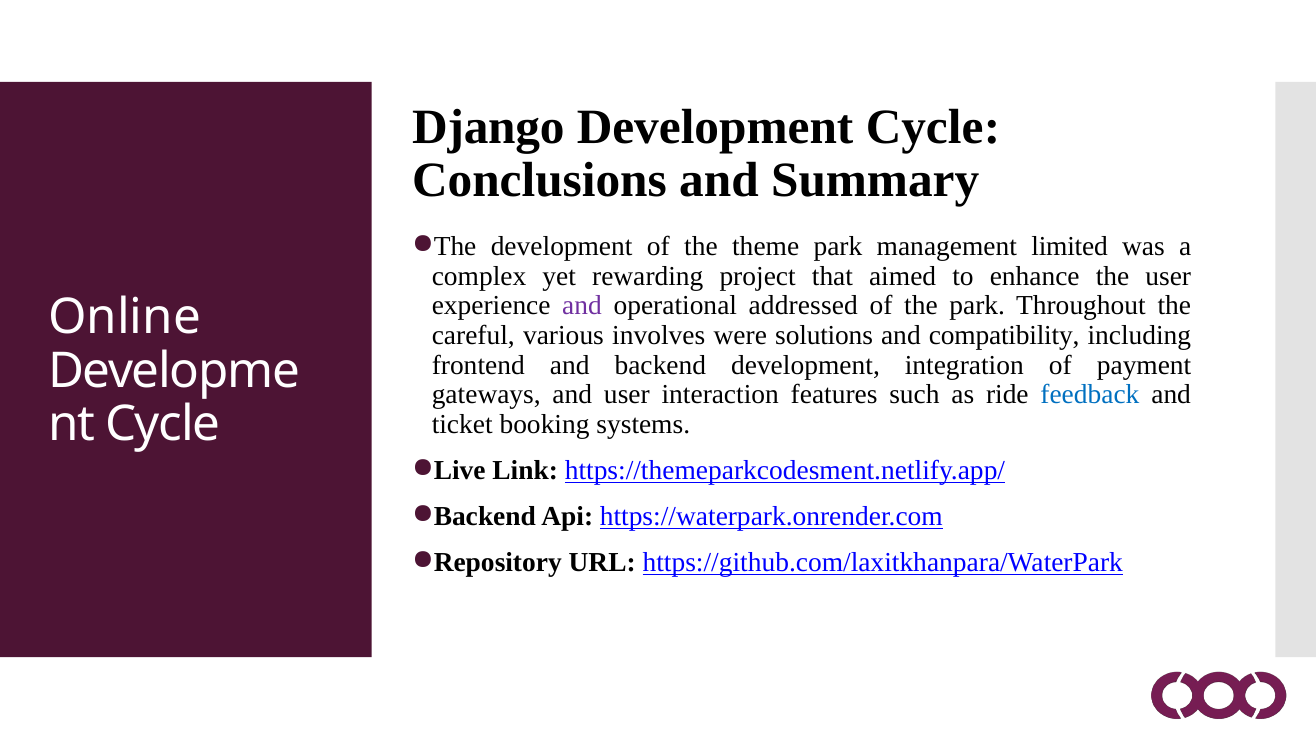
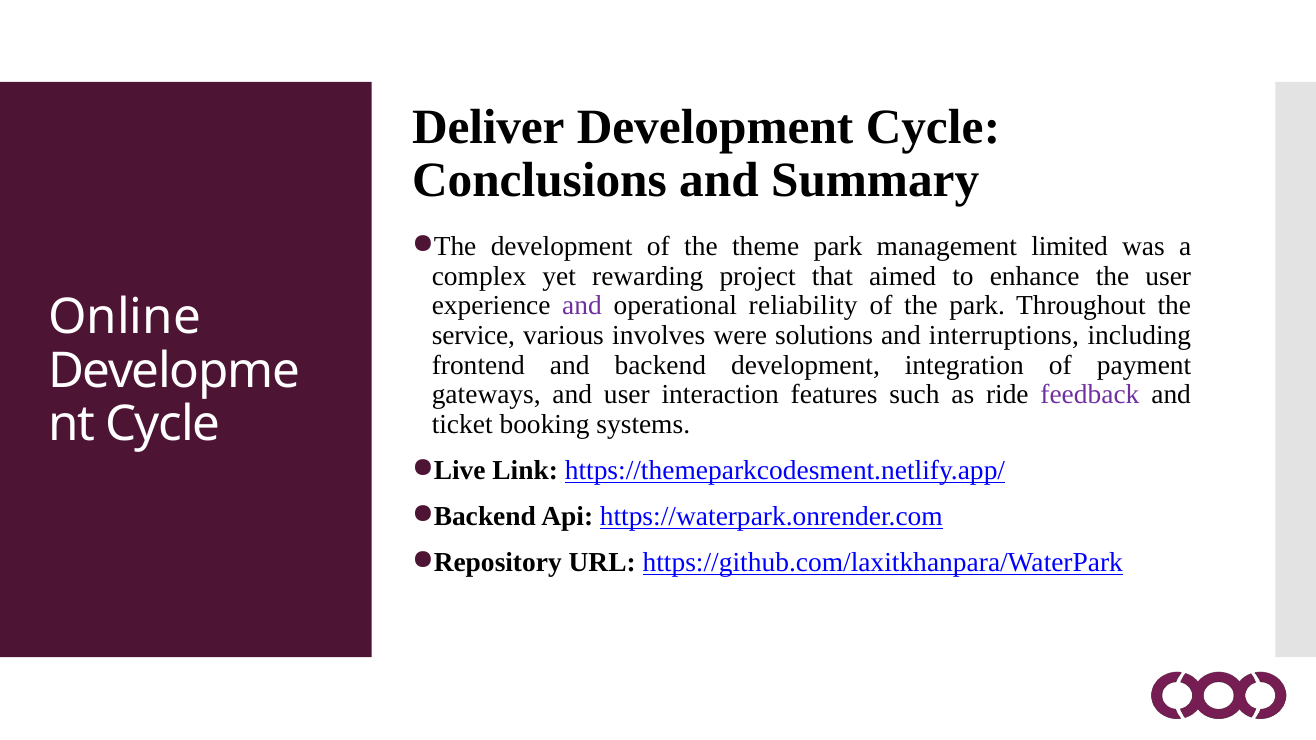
Django: Django -> Deliver
addressed: addressed -> reliability
careful: careful -> service
compatibility: compatibility -> interruptions
feedback colour: blue -> purple
